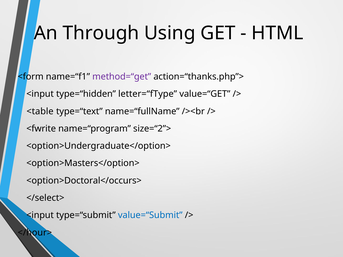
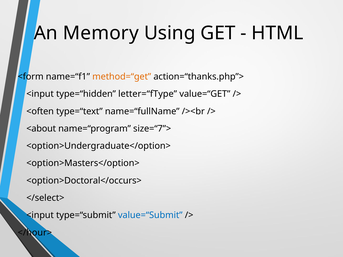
Through: Through -> Memory
method=“get colour: purple -> orange
<table: <table -> <often
<fwrite: <fwrite -> <about
size=“2”>: size=“2”> -> size=“7”>
